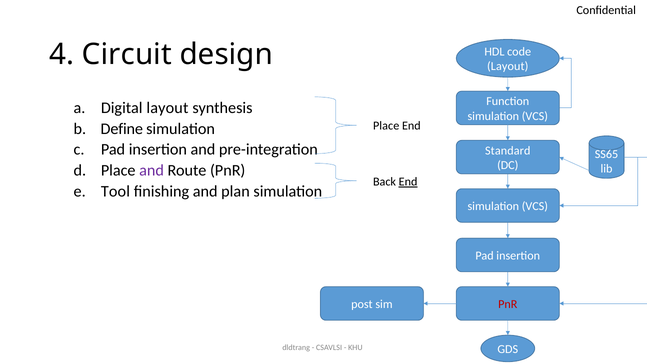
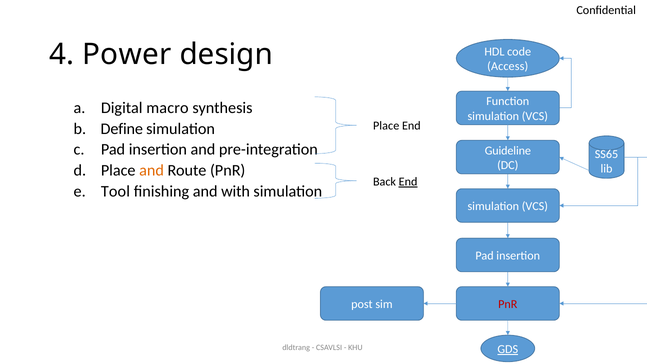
Circuit: Circuit -> Power
Layout at (508, 66): Layout -> Access
Digital layout: layout -> macro
Standard: Standard -> Guideline
and at (152, 170) colour: purple -> orange
plan: plan -> with
GDS underline: none -> present
